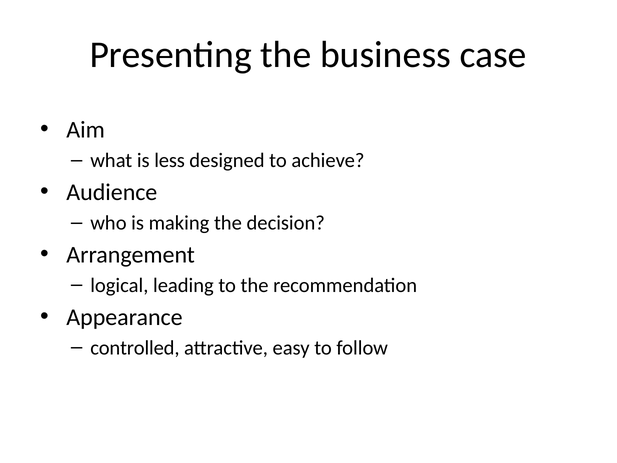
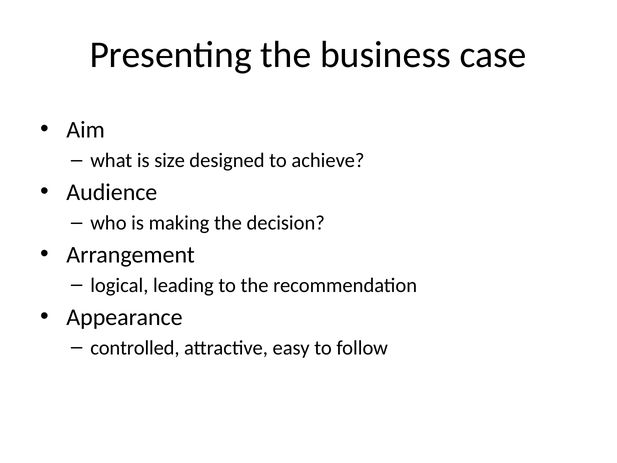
less: less -> size
